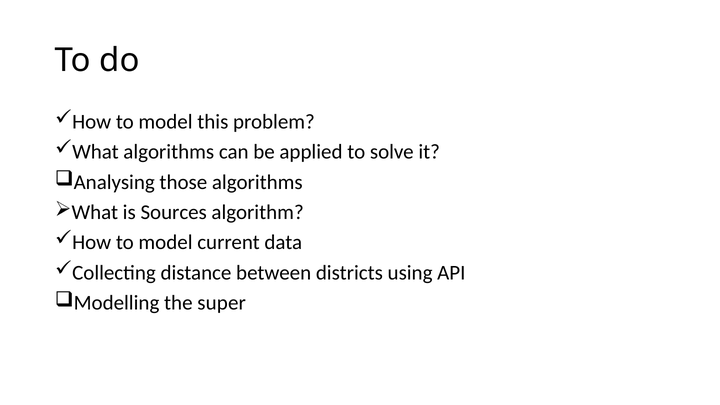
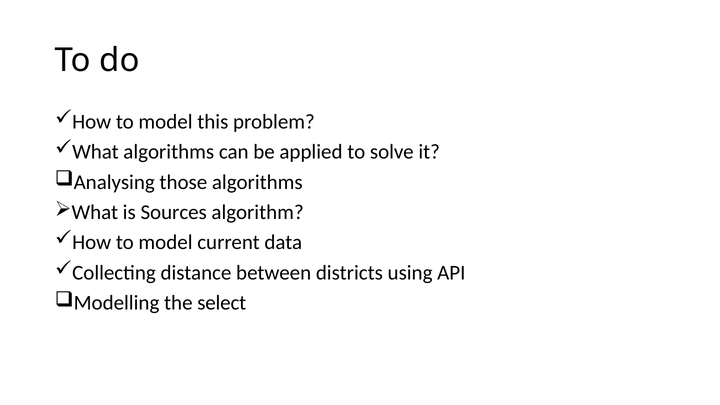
super: super -> select
